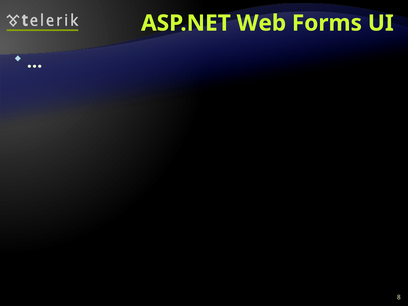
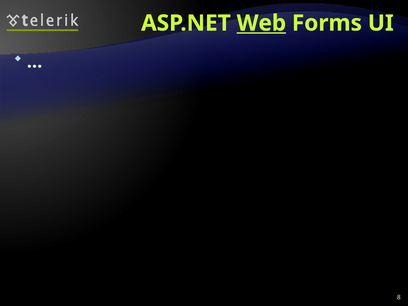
Web underline: none -> present
